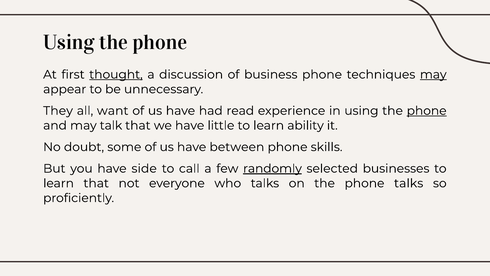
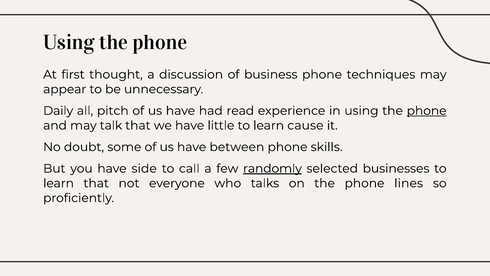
thought underline: present -> none
may at (433, 74) underline: present -> none
They: They -> Daily
want: want -> pitch
ability: ability -> cause
phone talks: talks -> lines
